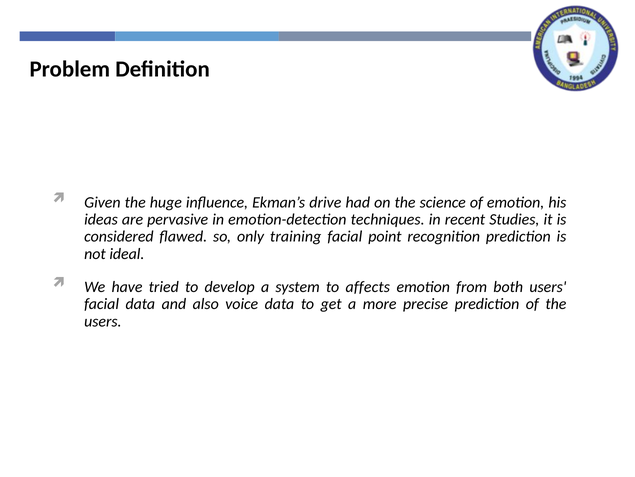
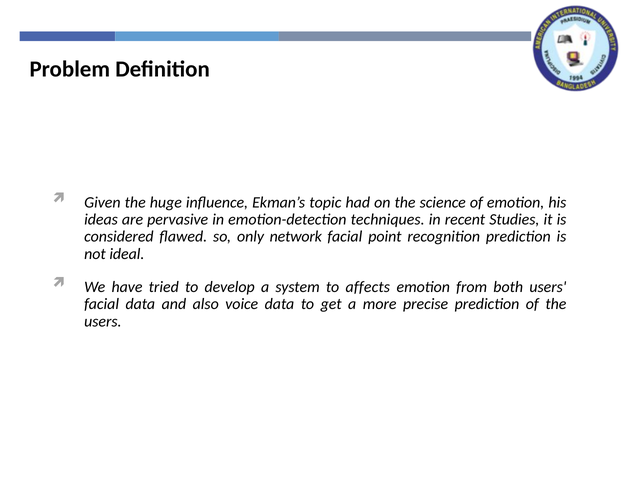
drive: drive -> topic
training: training -> network
